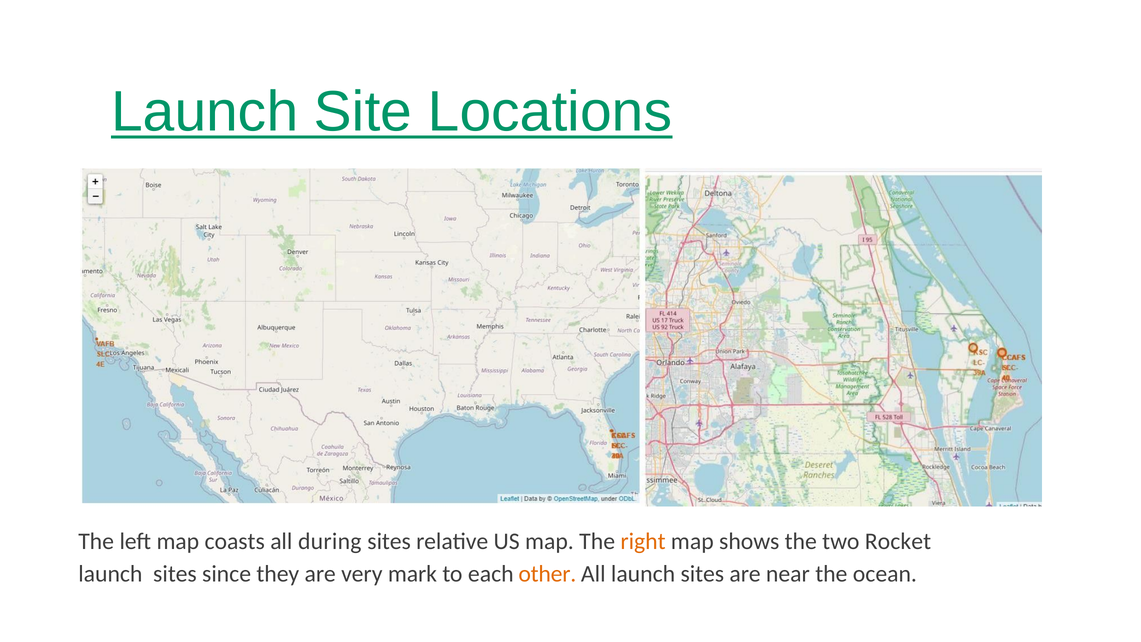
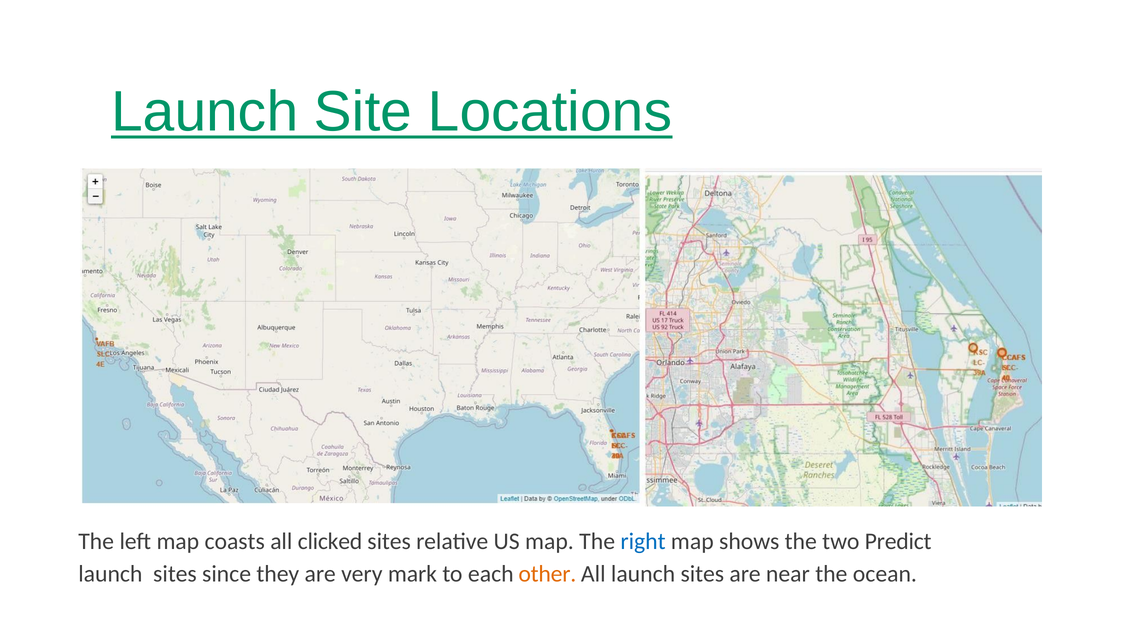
during: during -> clicked
right colour: orange -> blue
Rocket: Rocket -> Predict
